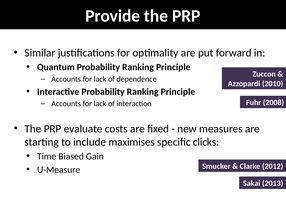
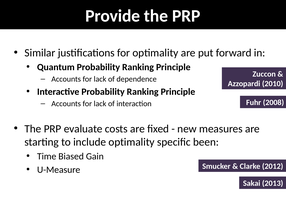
include maximises: maximises -> optimality
clicks: clicks -> been
